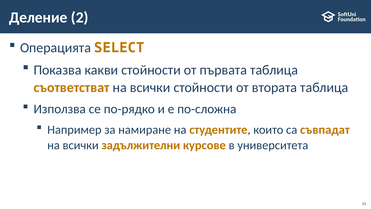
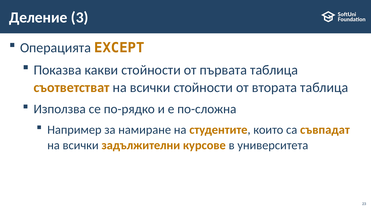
2: 2 -> 3
SELECT: SELECT -> EXCEPT
